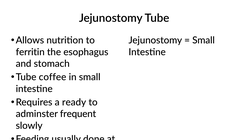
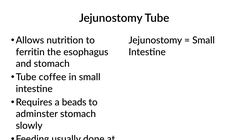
ready: ready -> beads
adminster frequent: frequent -> stomach
